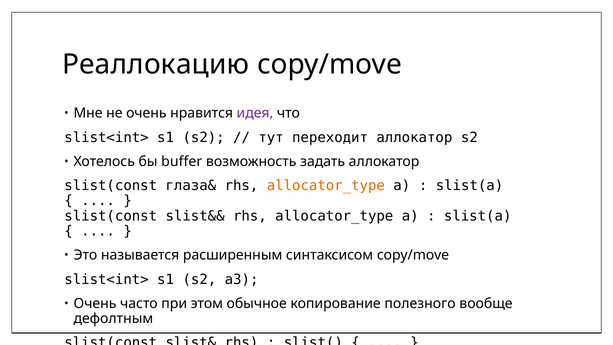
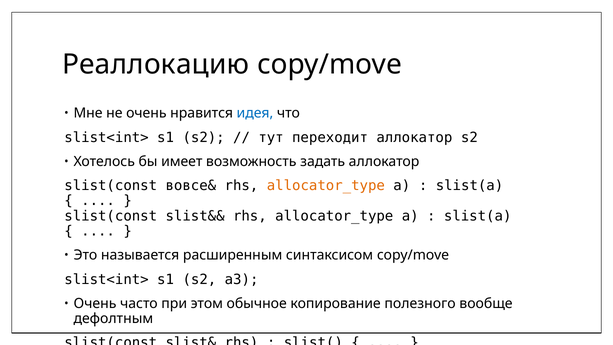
идея colour: purple -> blue
buffer: buffer -> имеет
глаза&: глаза& -> вовсе&
